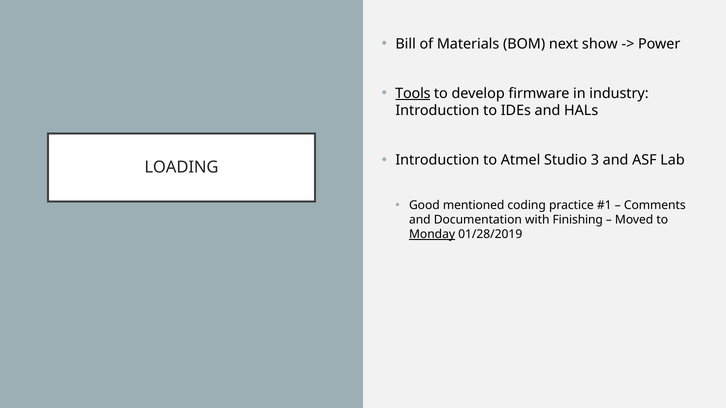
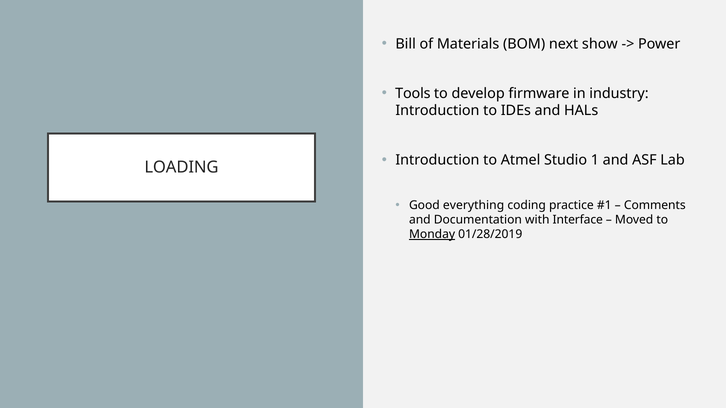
Tools underline: present -> none
3: 3 -> 1
mentioned: mentioned -> everything
Finishing: Finishing -> Interface
